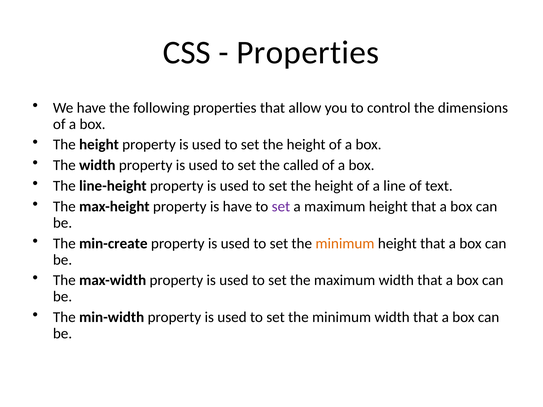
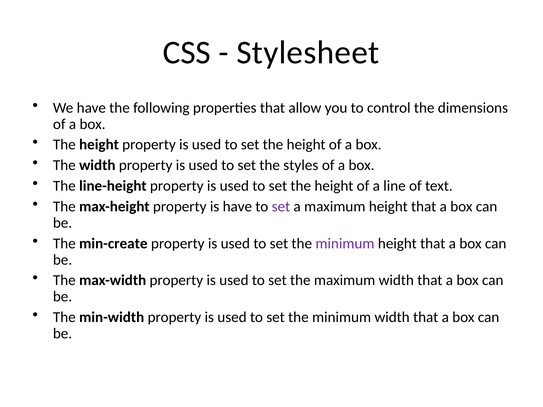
Properties at (308, 53): Properties -> Stylesheet
called: called -> styles
minimum at (345, 244) colour: orange -> purple
